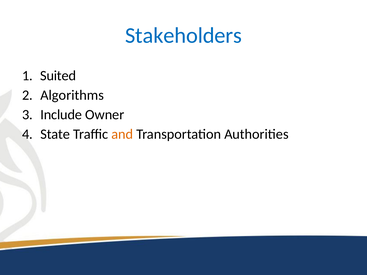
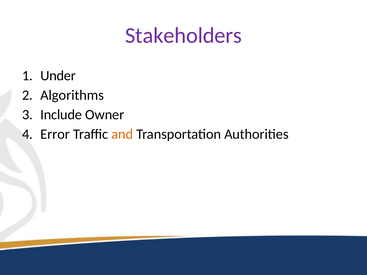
Stakeholders colour: blue -> purple
Suited: Suited -> Under
State: State -> Error
